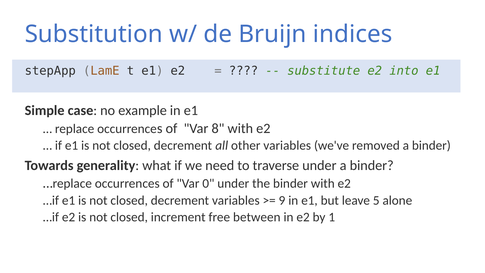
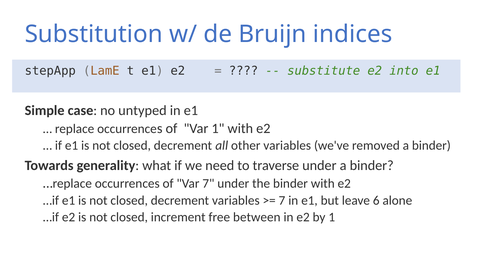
example: example -> untyped
Var 8: 8 -> 1
Var 0: 0 -> 7
9 at (282, 200): 9 -> 7
5: 5 -> 6
